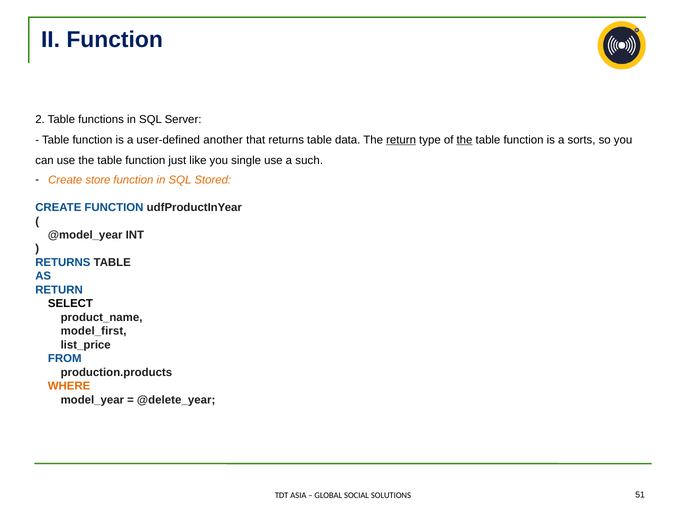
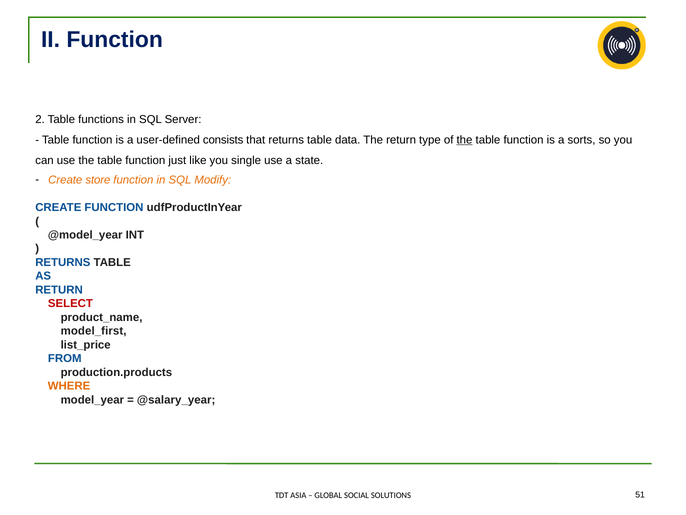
another: another -> consists
return at (401, 140) underline: present -> none
such: such -> state
Stored: Stored -> Modify
SELECT colour: black -> red
@delete_year: @delete_year -> @salary_year
